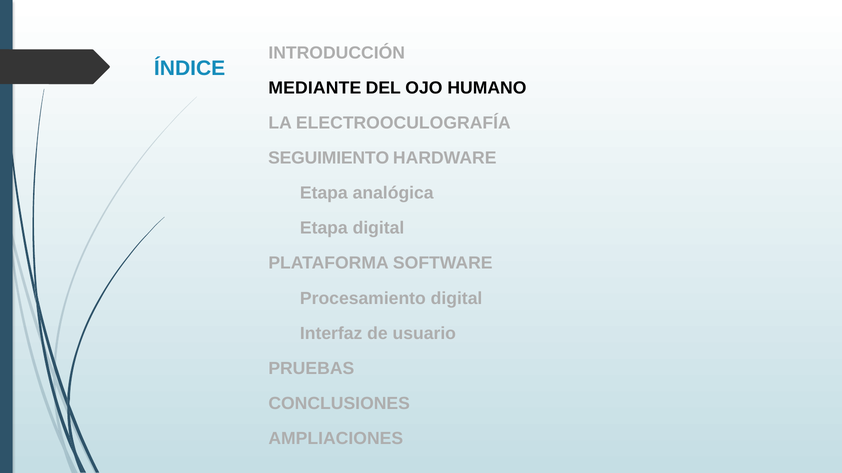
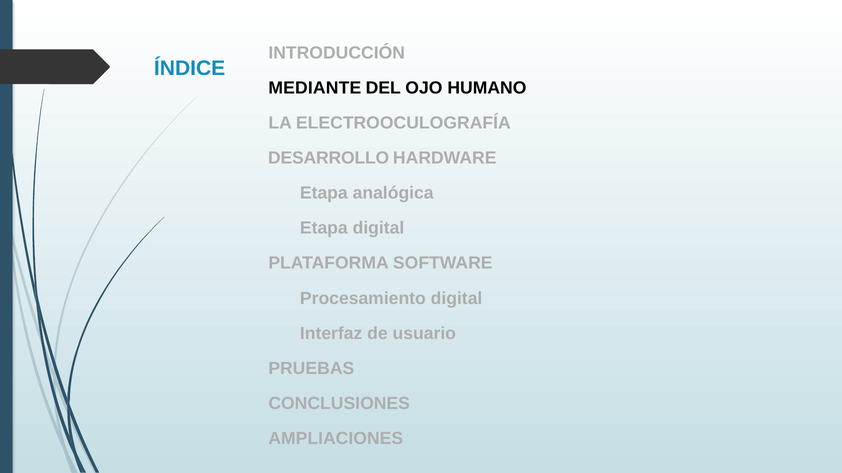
SEGUIMIENTO: SEGUIMIENTO -> DESARROLLO
